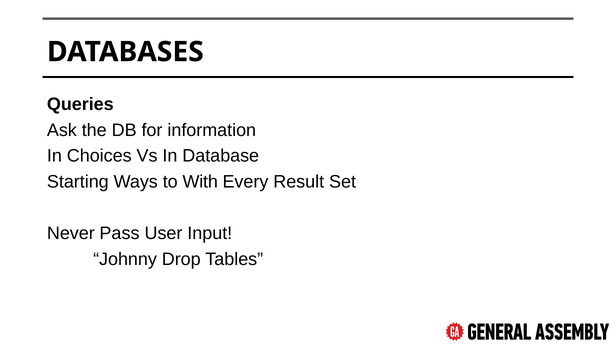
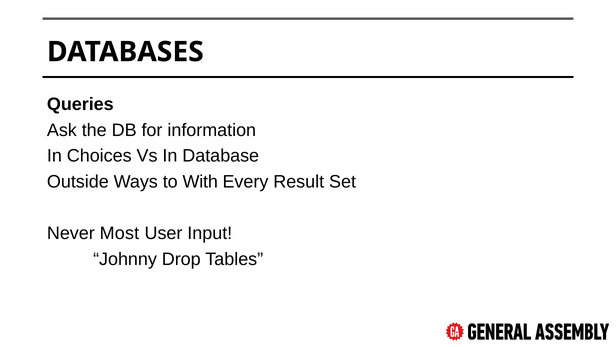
Starting: Starting -> Outside
Pass: Pass -> Most
